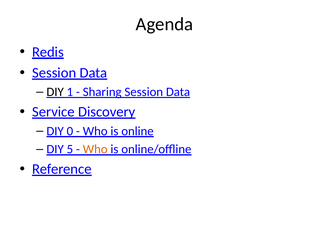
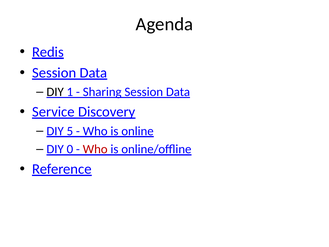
0: 0 -> 5
5: 5 -> 0
Who at (95, 149) colour: orange -> red
